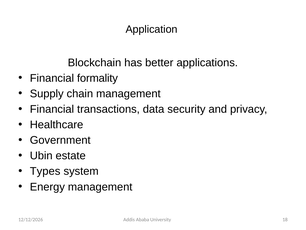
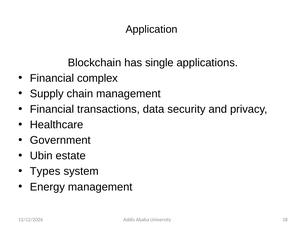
better: better -> single
formality: formality -> complex
